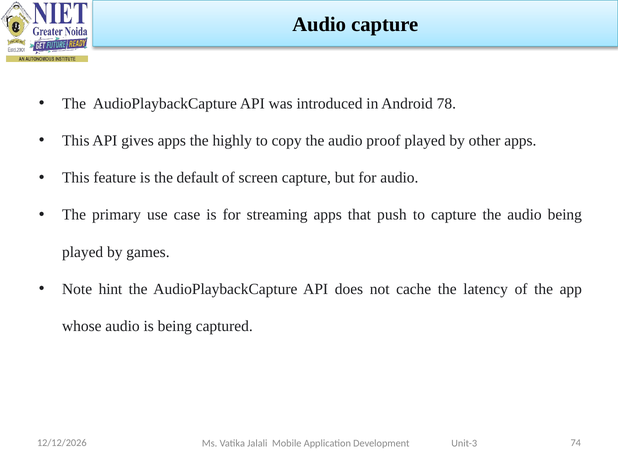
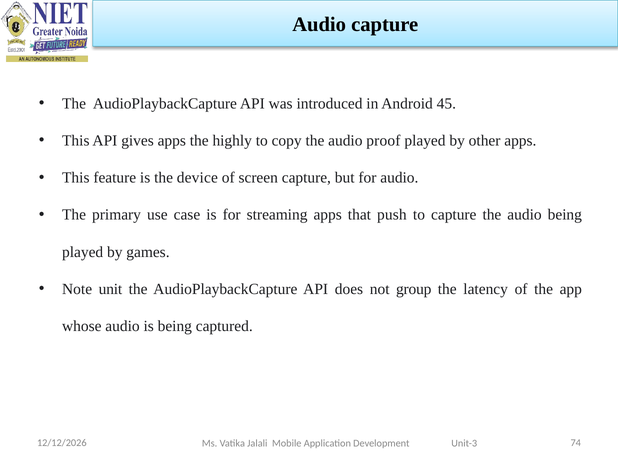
78: 78 -> 45
default: default -> device
hint: hint -> unit
cache: cache -> group
